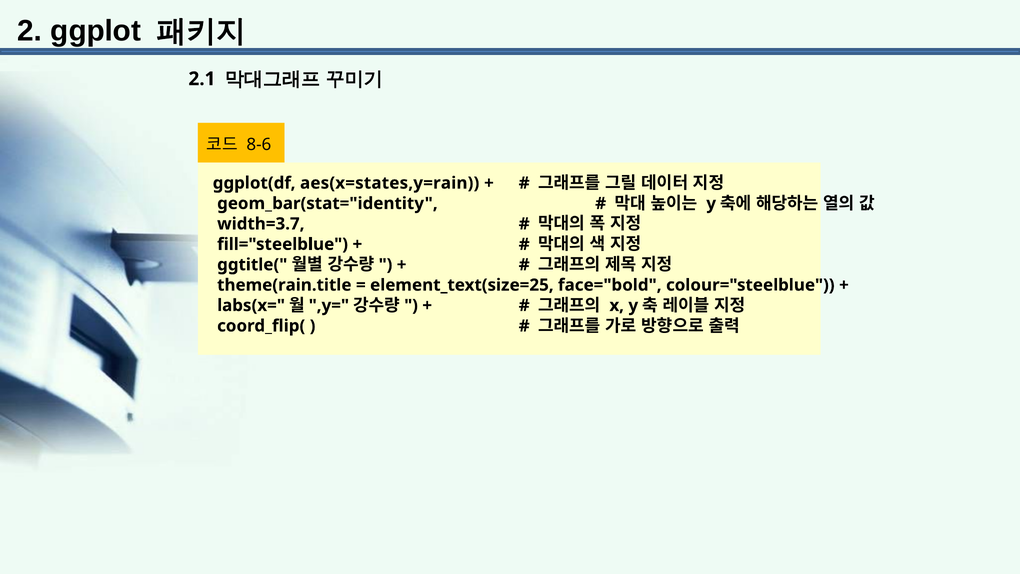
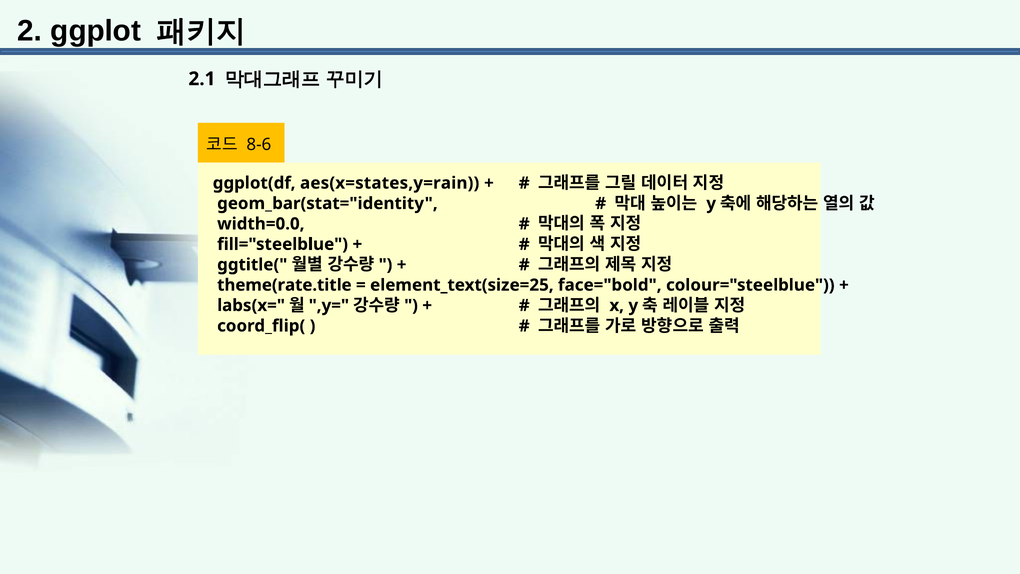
width=3.7: width=3.7 -> width=0.0
theme(rain.title: theme(rain.title -> theme(rate.title
